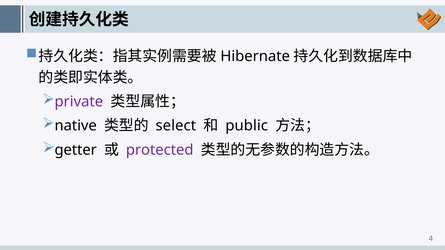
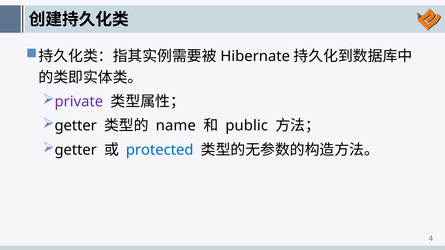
native at (76, 126): native -> getter
select: select -> name
protected colour: purple -> blue
